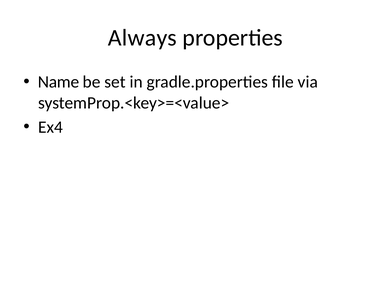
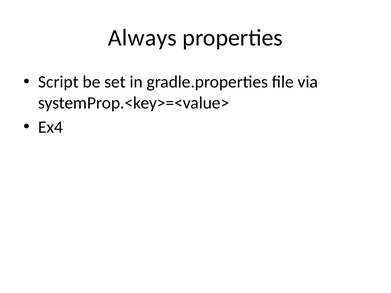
Name: Name -> Script
